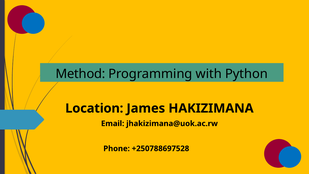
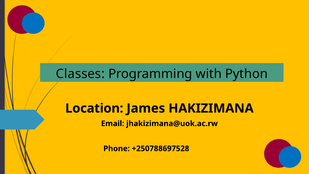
Method: Method -> Classes
